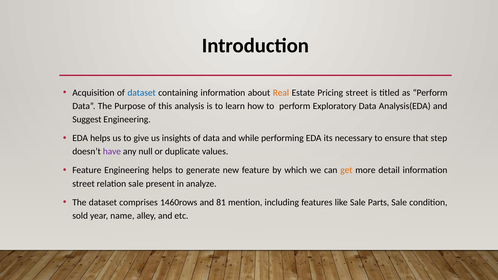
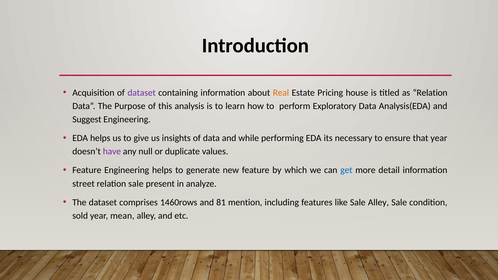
dataset at (142, 93) colour: blue -> purple
Pricing street: street -> house
as Perform: Perform -> Relation
that step: step -> year
get colour: orange -> blue
Sale Parts: Parts -> Alley
name: name -> mean
